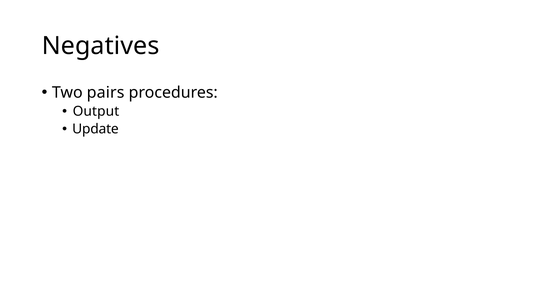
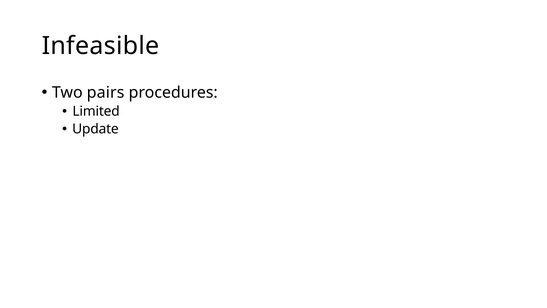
Negatives: Negatives -> Infeasible
Output: Output -> Limited
